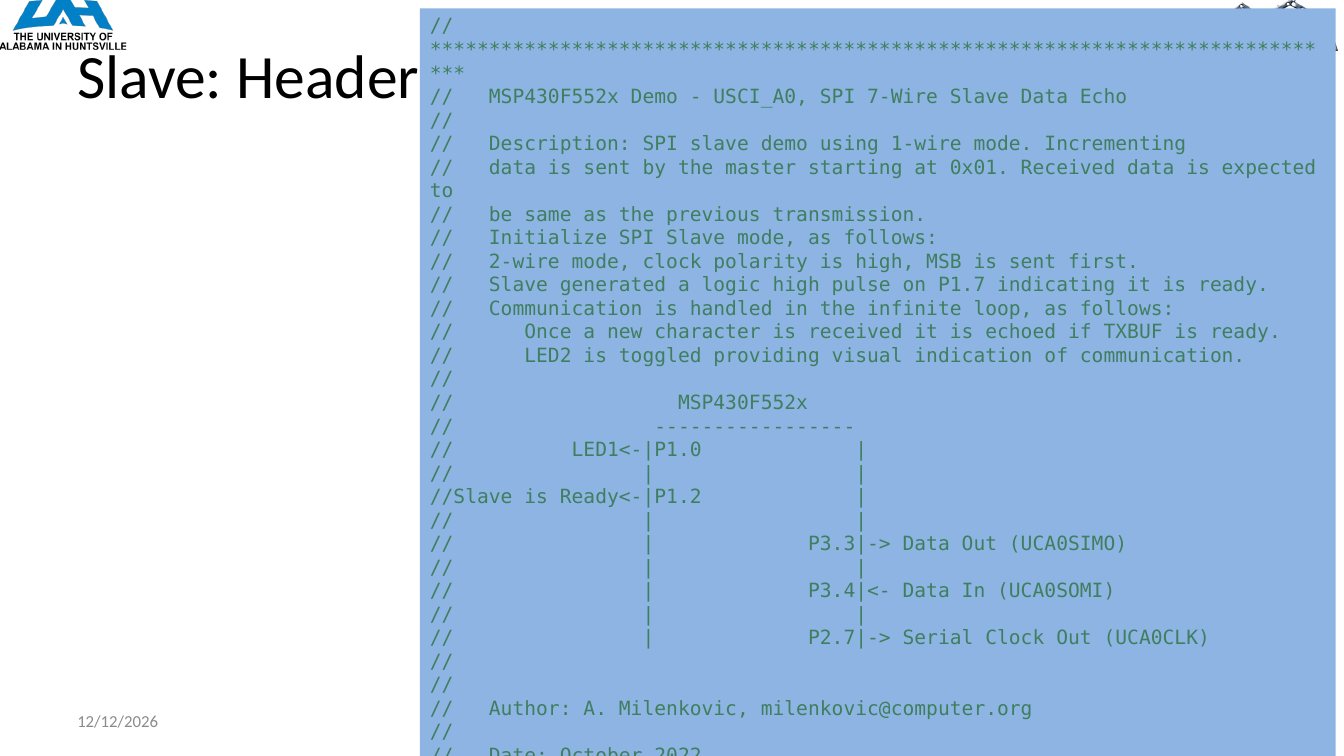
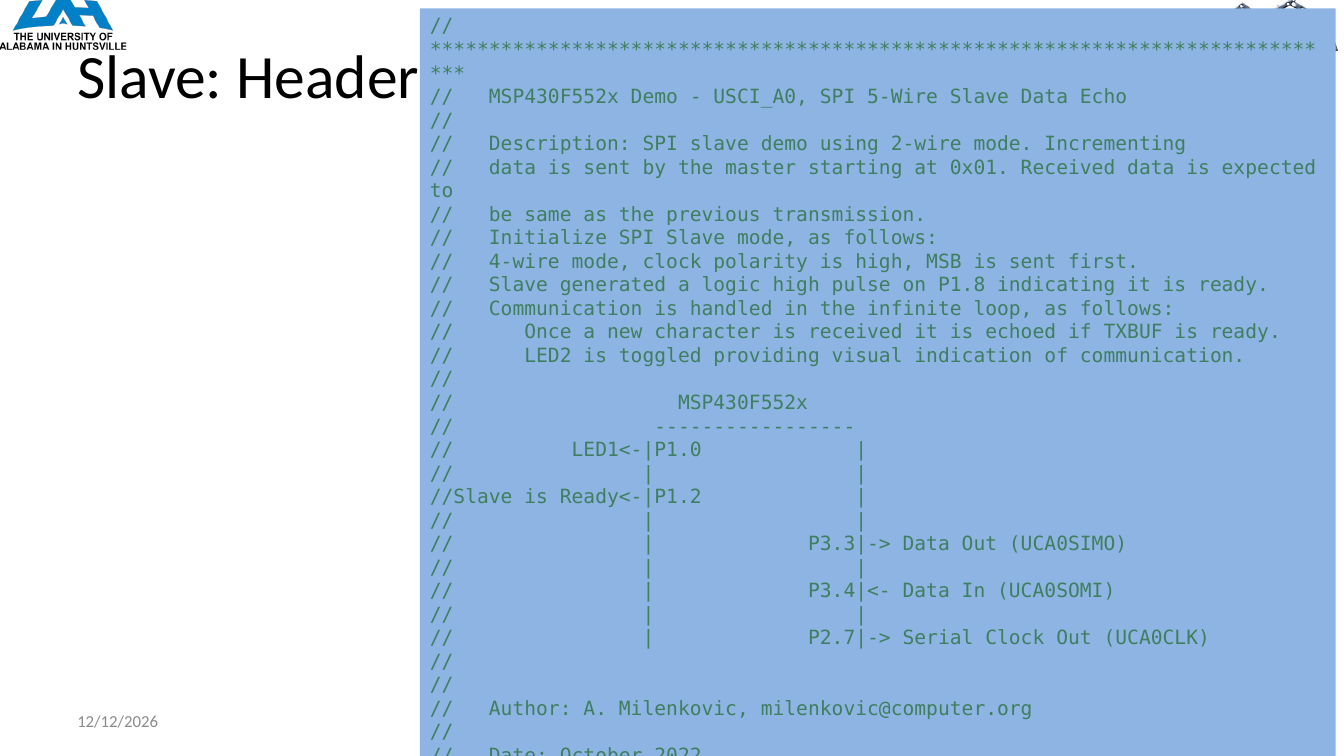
7-Wire: 7-Wire -> 5-Wire
1-wire: 1-wire -> 2-wire
2-wire: 2-wire -> 4-wire
P1.7: P1.7 -> P1.8
